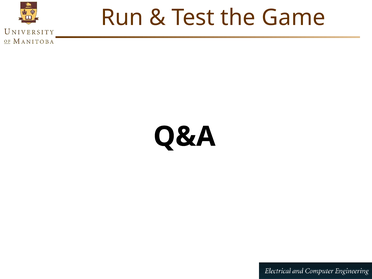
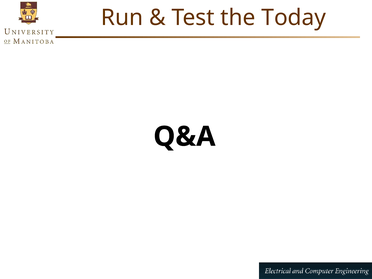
Game: Game -> Today
